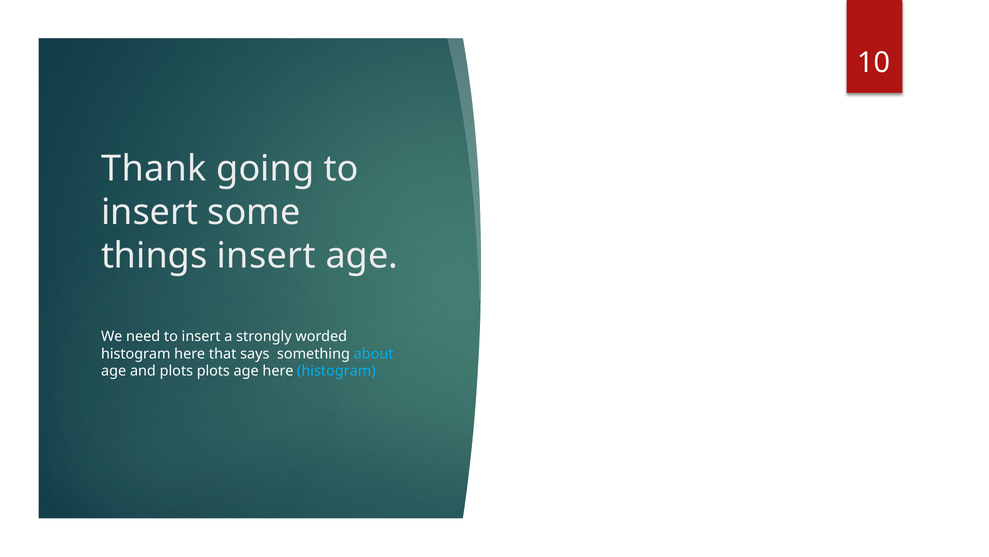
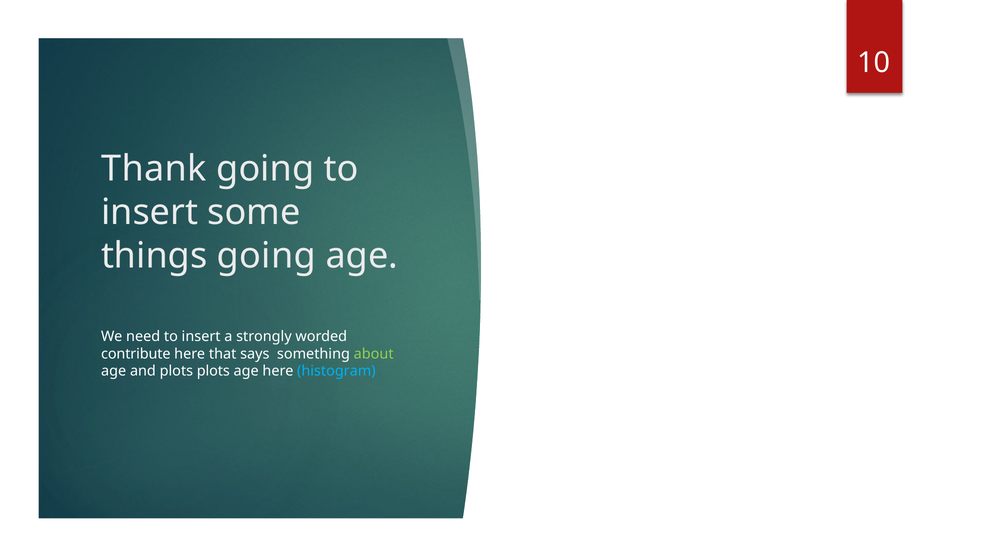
things insert: insert -> going
histogram at (136, 353): histogram -> contribute
about colour: light blue -> light green
